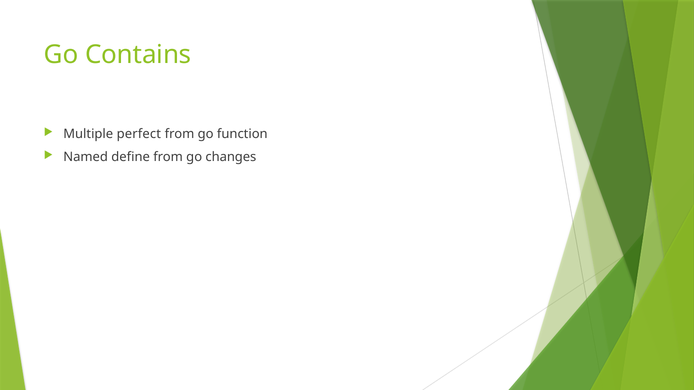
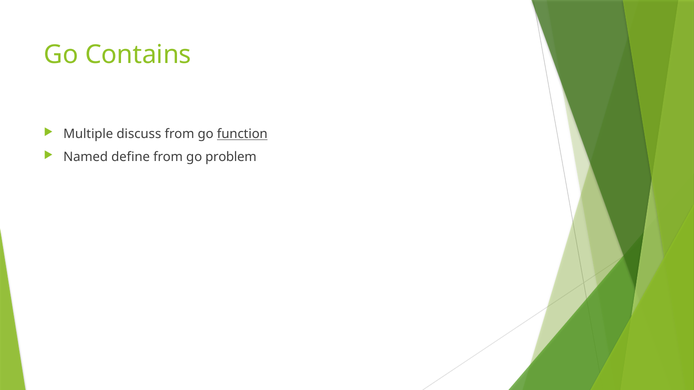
perfect: perfect -> discuss
function underline: none -> present
changes: changes -> problem
